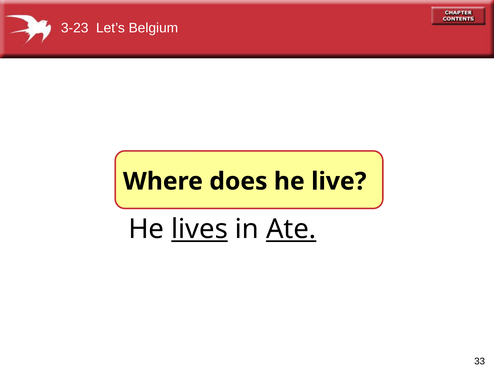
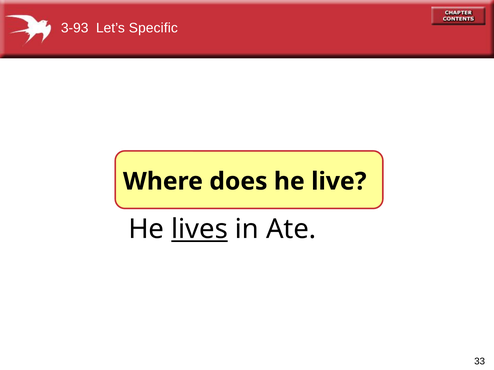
3-23: 3-23 -> 3-93
Belgium: Belgium -> Specific
Ate underline: present -> none
